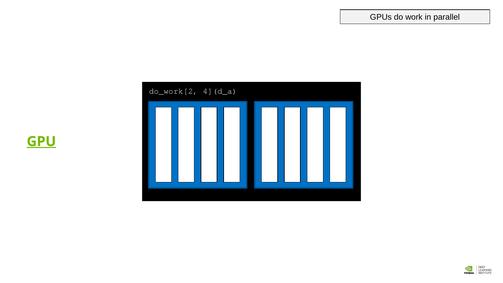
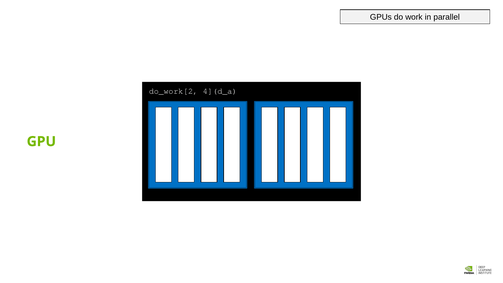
GPU underline: present -> none
